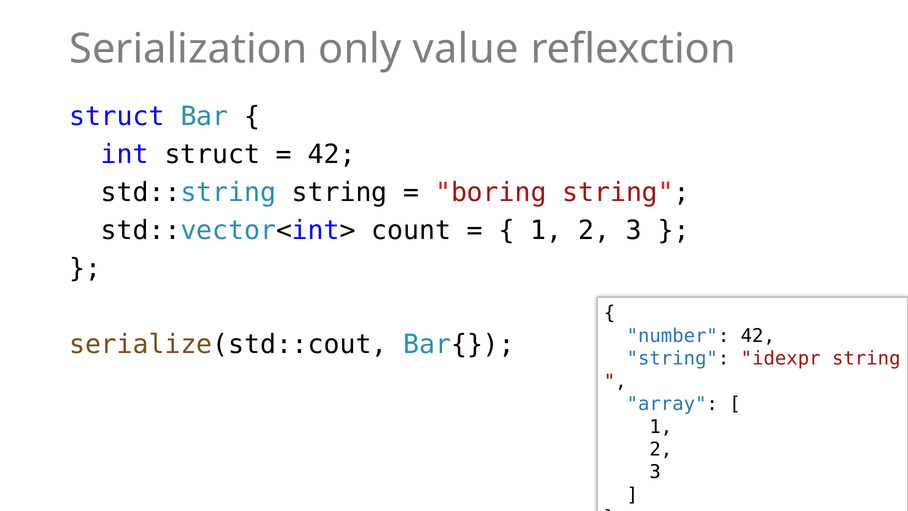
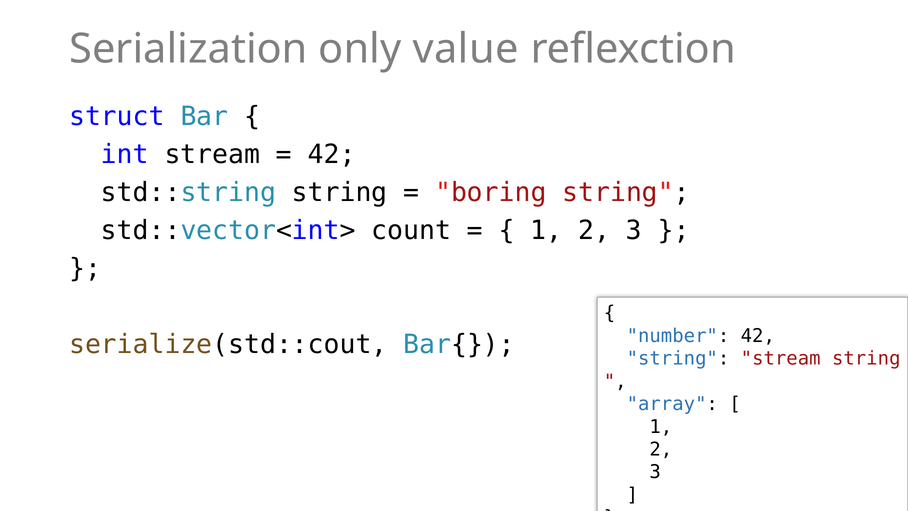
int struct: struct -> stream
string idexpr: idexpr -> stream
